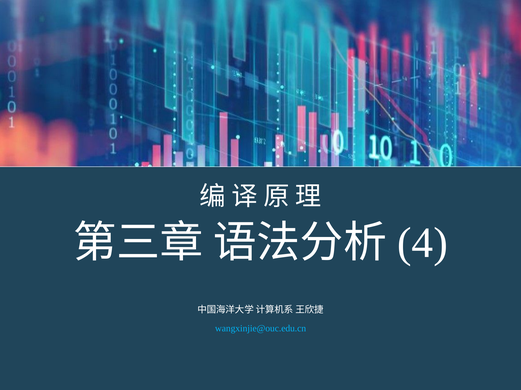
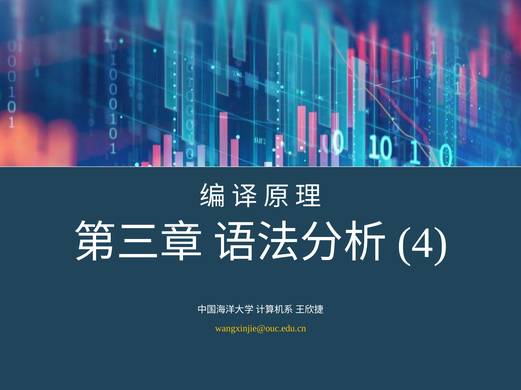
wangxinjie@ouc.edu.cn colour: light blue -> yellow
